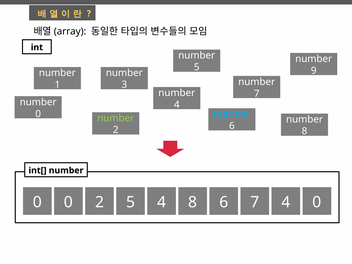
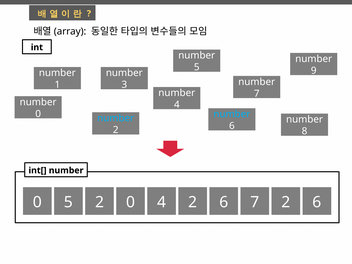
number at (116, 118) colour: light green -> light blue
0 0: 0 -> 5
2 5: 5 -> 0
4 8: 8 -> 2
6 4: 4 -> 2
7 0: 0 -> 6
